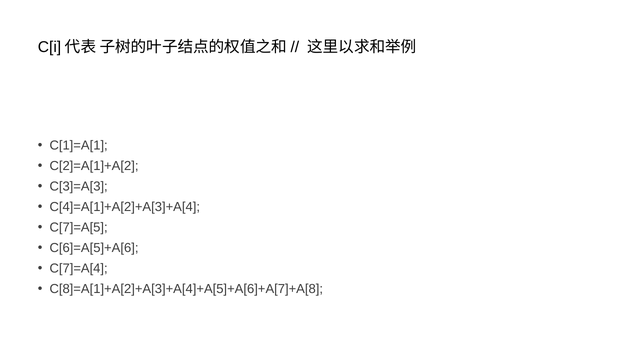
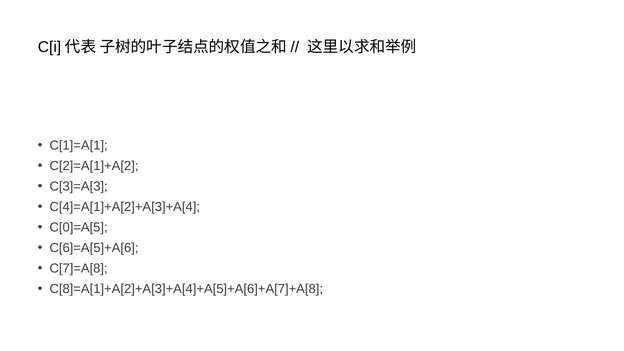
C[7]=A[5: C[7]=A[5 -> C[0]=A[5
C[7]=A[4: C[7]=A[4 -> C[7]=A[8
